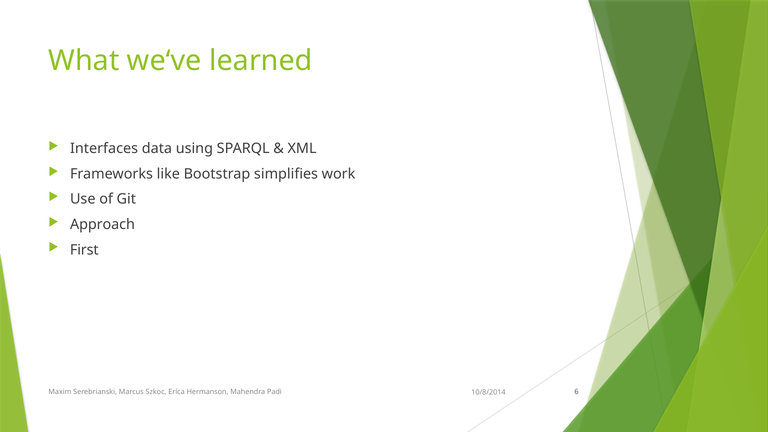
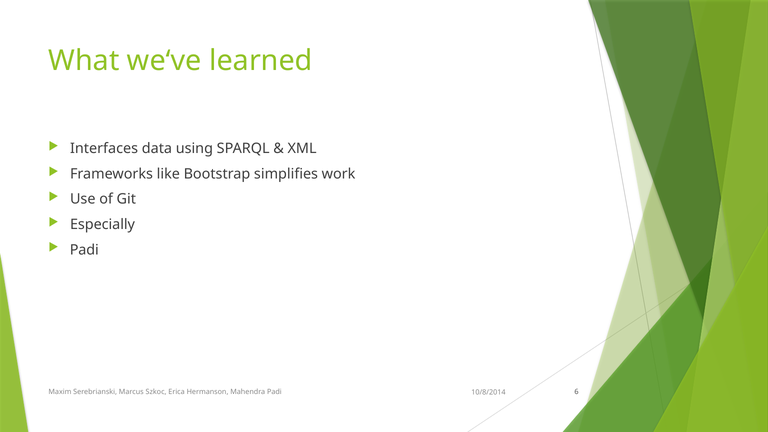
Approach: Approach -> Especially
First at (84, 250): First -> Padi
